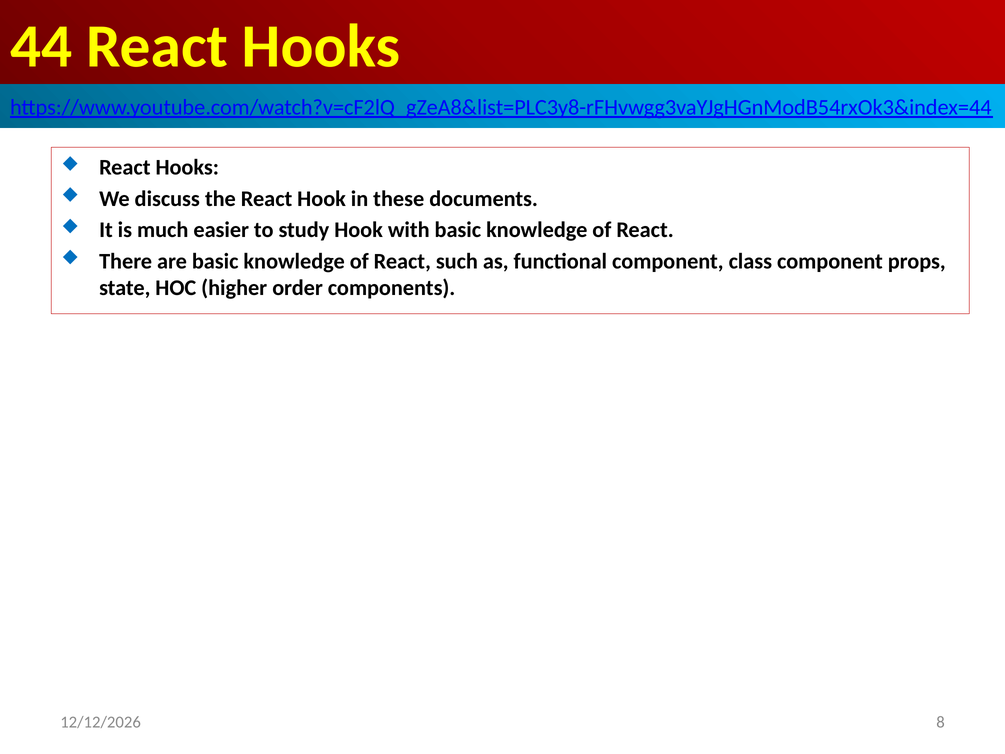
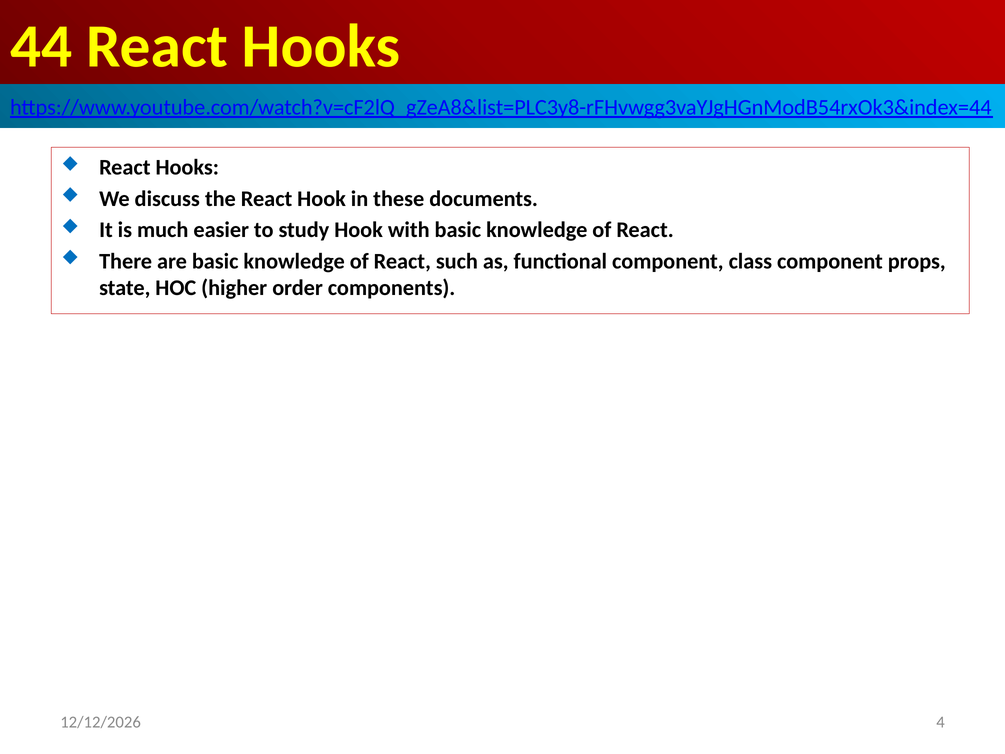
8: 8 -> 4
